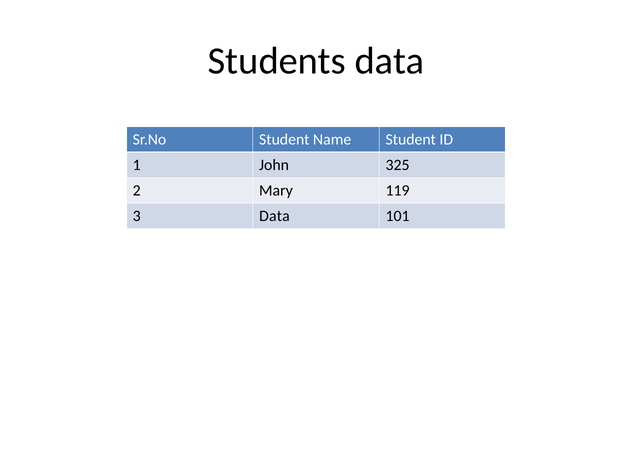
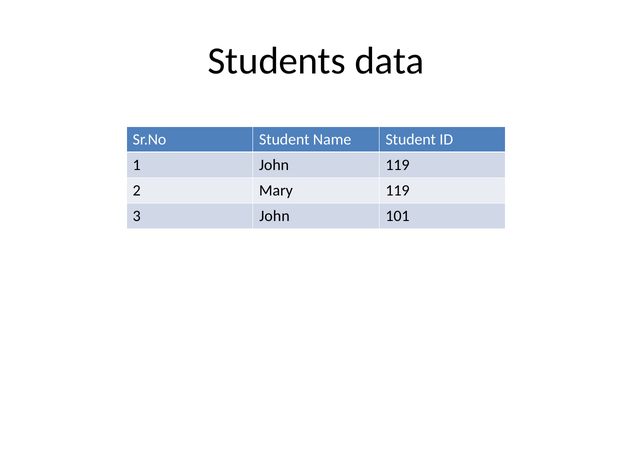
John 325: 325 -> 119
3 Data: Data -> John
